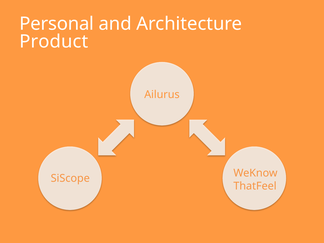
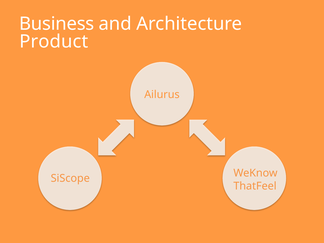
Personal: Personal -> Business
